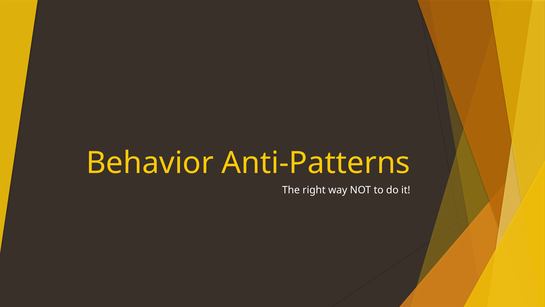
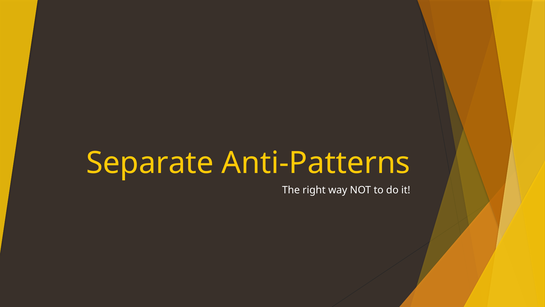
Behavior: Behavior -> Separate
